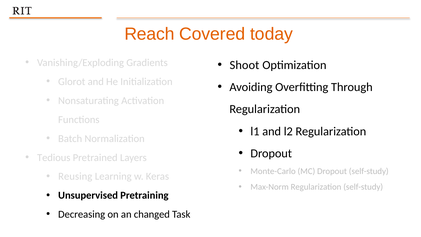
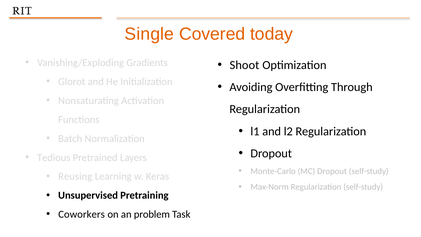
Reach: Reach -> Single
Decreasing: Decreasing -> Coworkers
changed: changed -> problem
